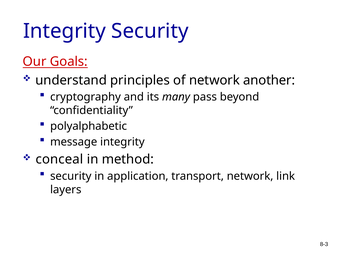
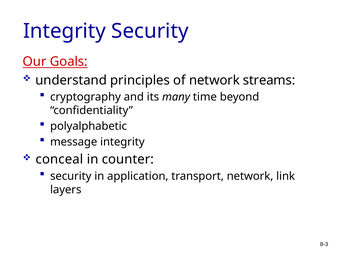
another: another -> streams
pass: pass -> time
method: method -> counter
